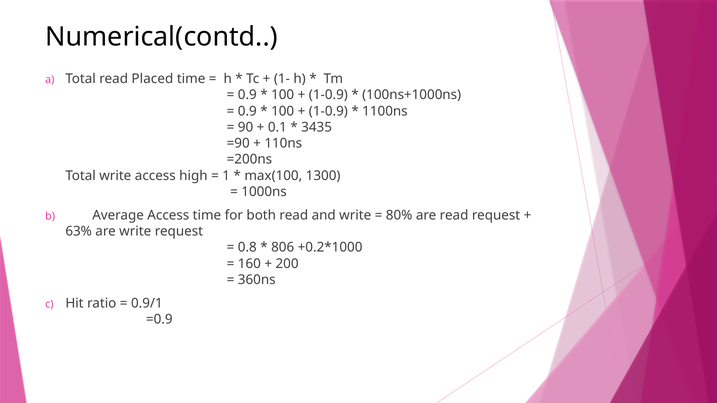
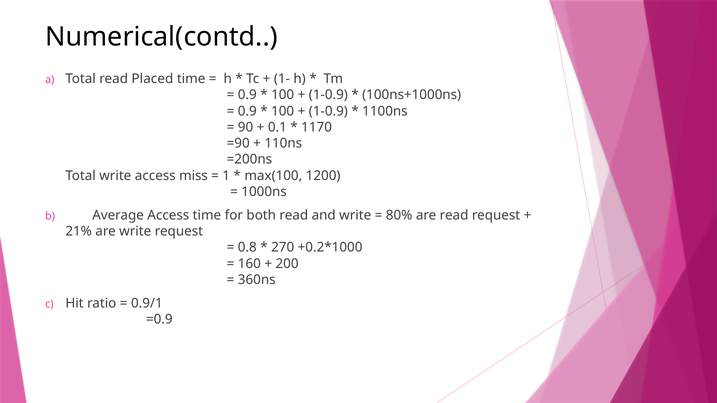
3435: 3435 -> 1170
high: high -> miss
1300: 1300 -> 1200
63%: 63% -> 21%
806: 806 -> 270
